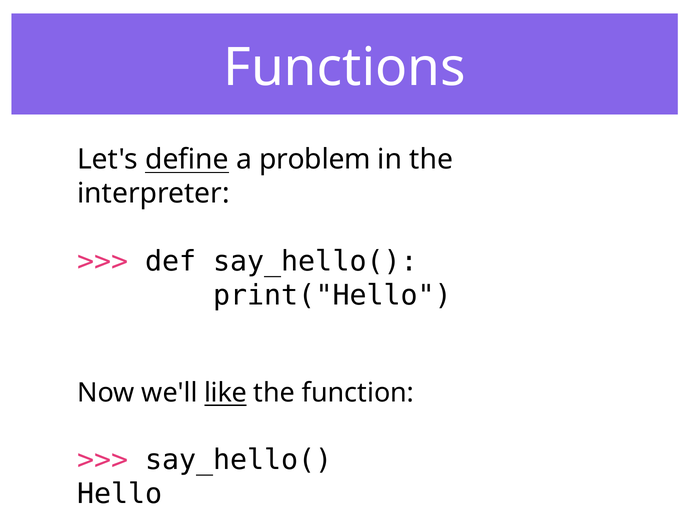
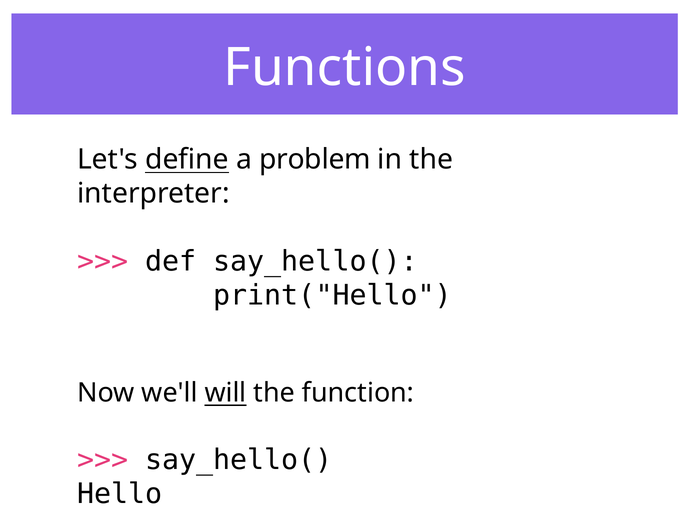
like: like -> will
